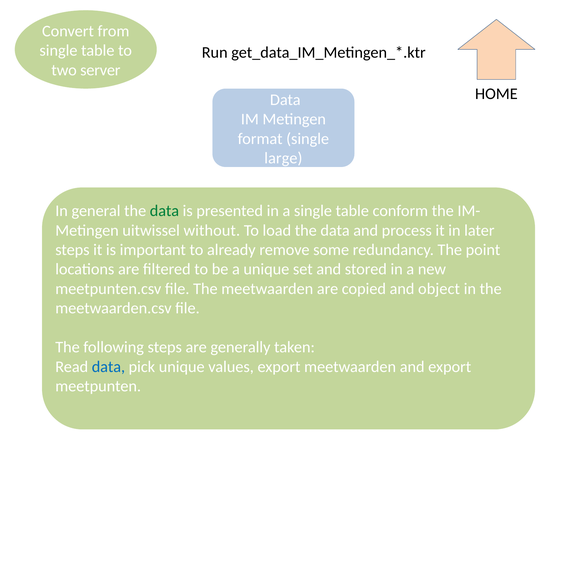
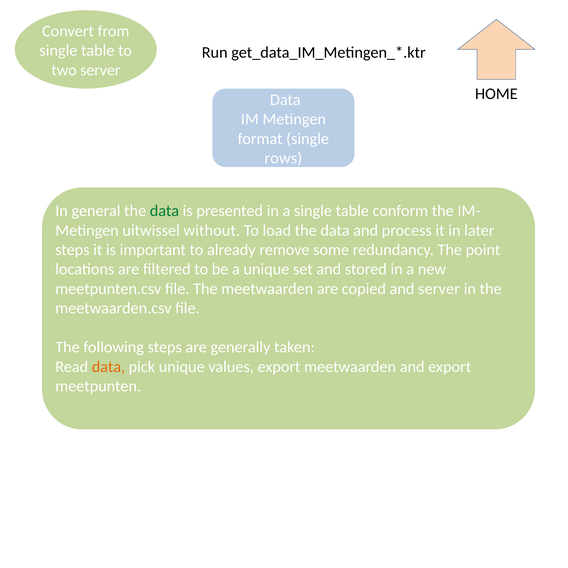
large: large -> rows
and object: object -> server
data at (108, 367) colour: blue -> orange
